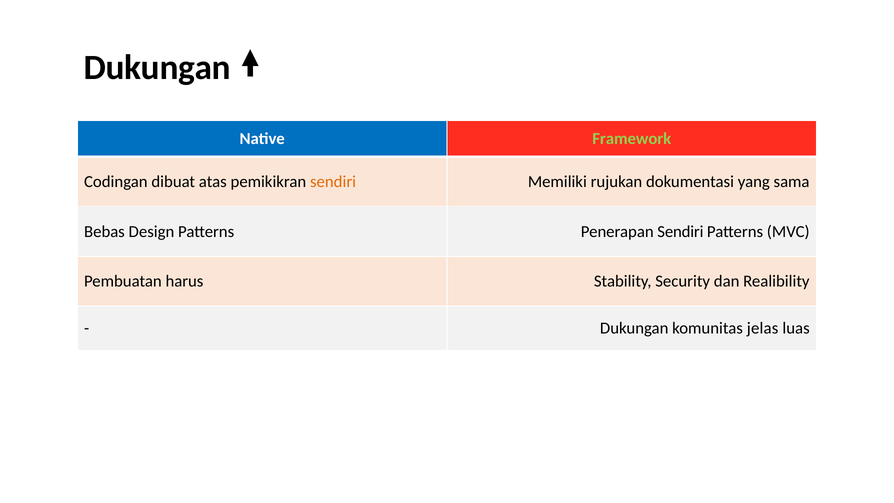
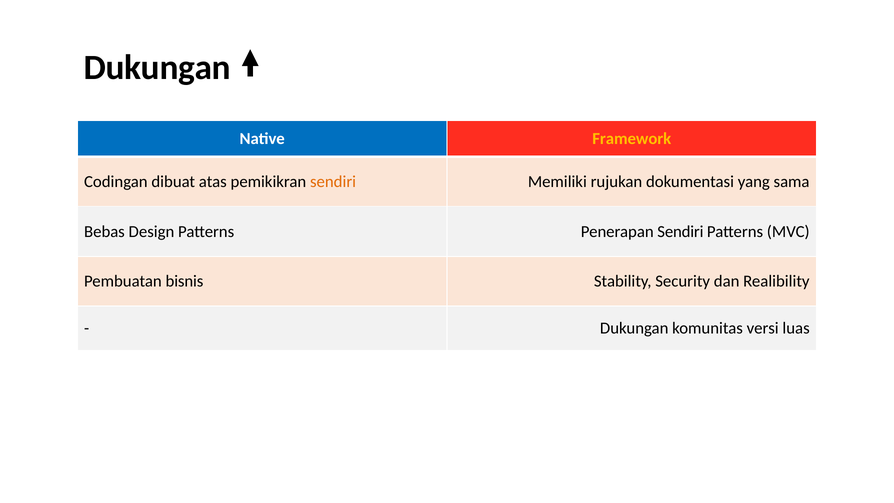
Framework colour: light green -> yellow
harus: harus -> bisnis
jelas: jelas -> versi
